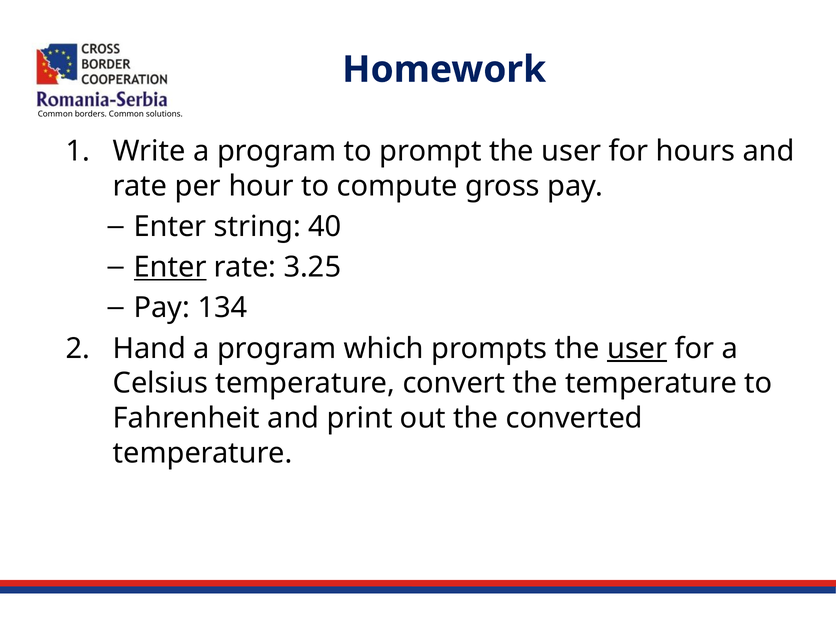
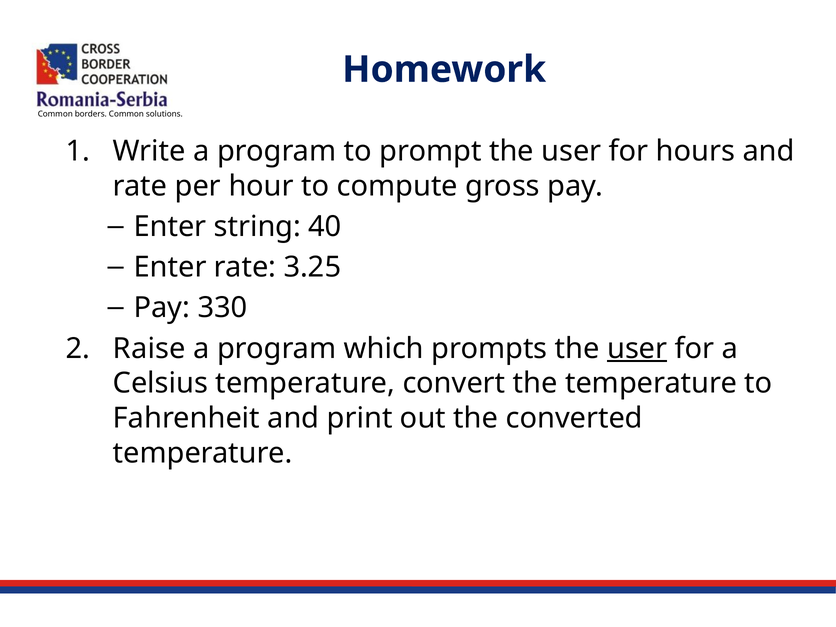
Enter at (170, 267) underline: present -> none
134: 134 -> 330
Hand: Hand -> Raise
